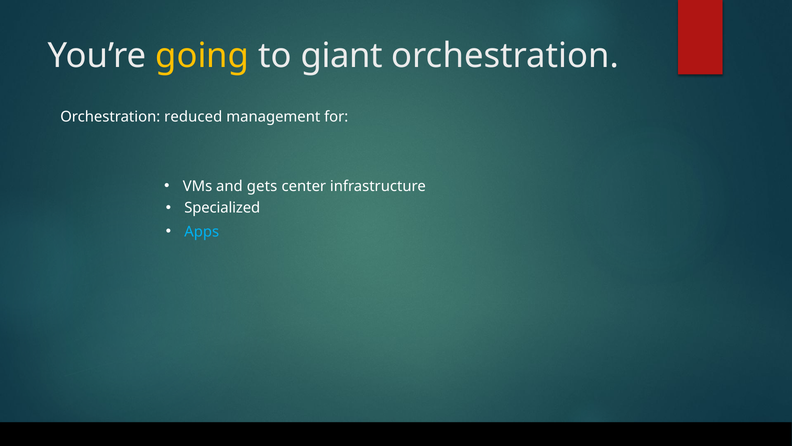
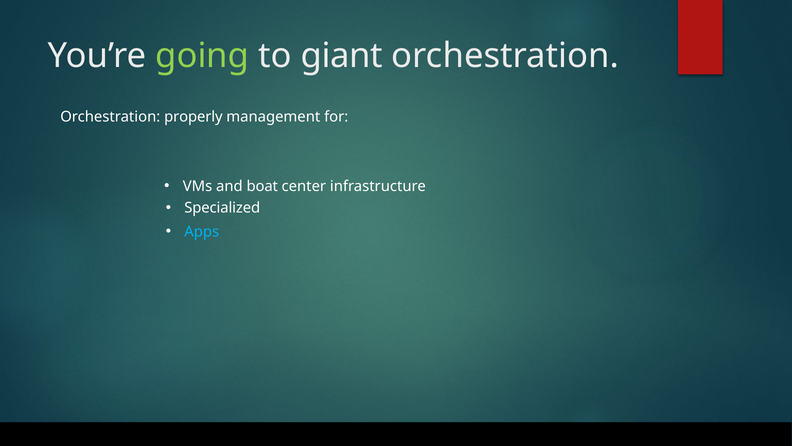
going colour: yellow -> light green
reduced: reduced -> properly
gets: gets -> boat
